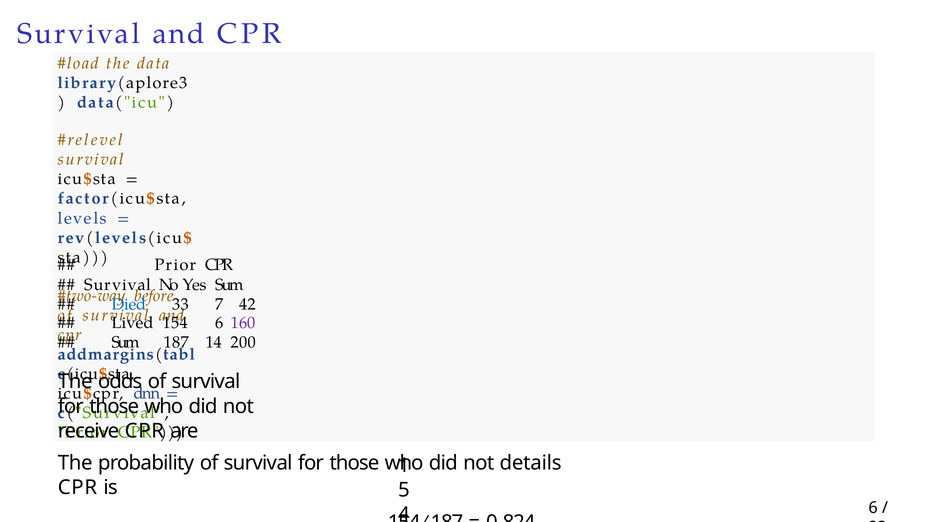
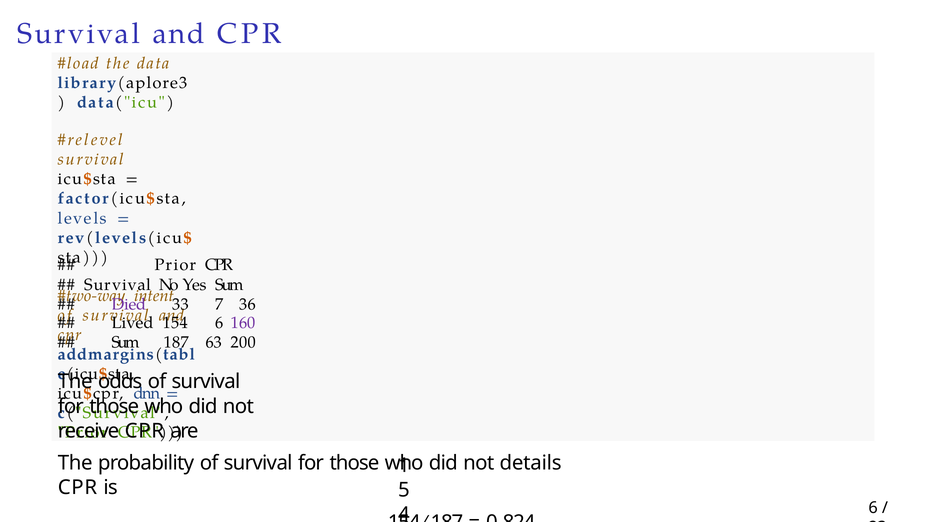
before: before -> intent
Died colour: blue -> purple
42: 42 -> 36
14: 14 -> 63
